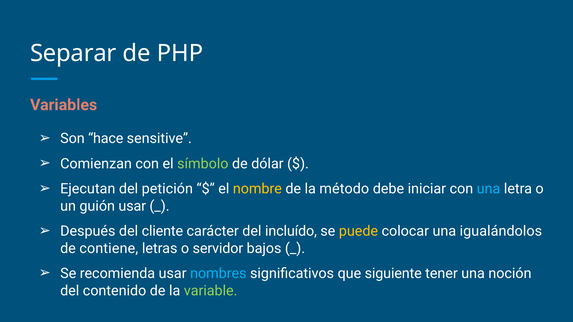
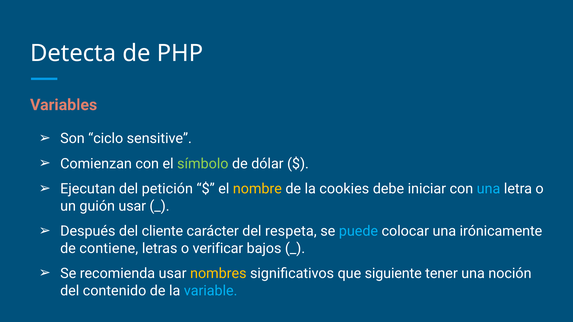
Separar: Separar -> Detecta
hace: hace -> ciclo
método: método -> cookies
incluído: incluído -> respeta
puede colour: yellow -> light blue
igualándolos: igualándolos -> irónicamente
servidor: servidor -> verificar
nombres colour: light blue -> yellow
variable colour: light green -> light blue
